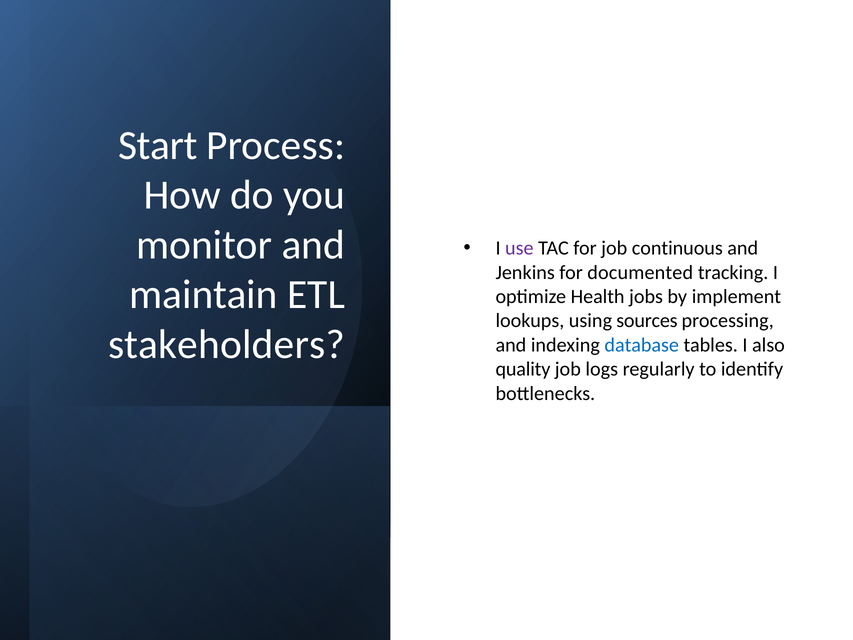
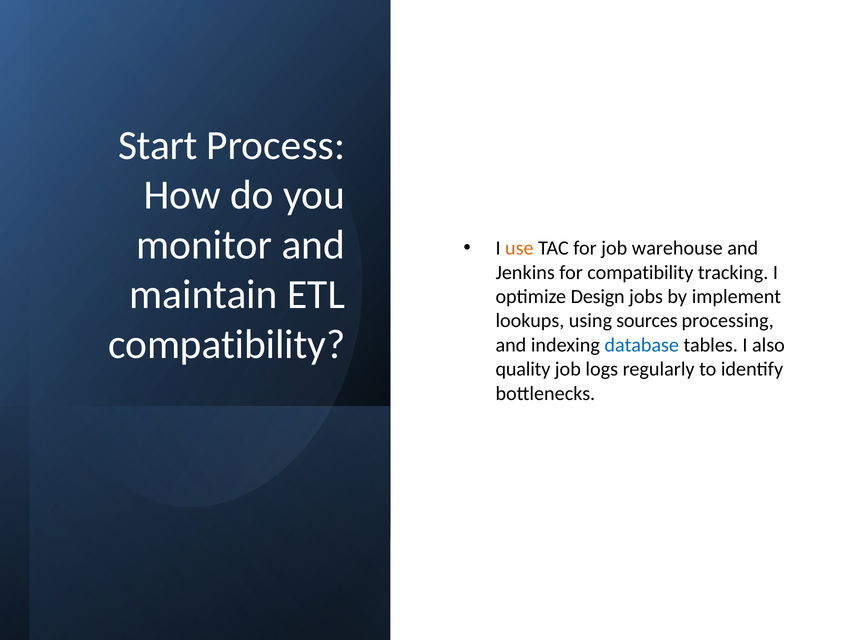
use colour: purple -> orange
continuous: continuous -> warehouse
for documented: documented -> compatibility
Health: Health -> Design
stakeholders at (226, 344): stakeholders -> compatibility
